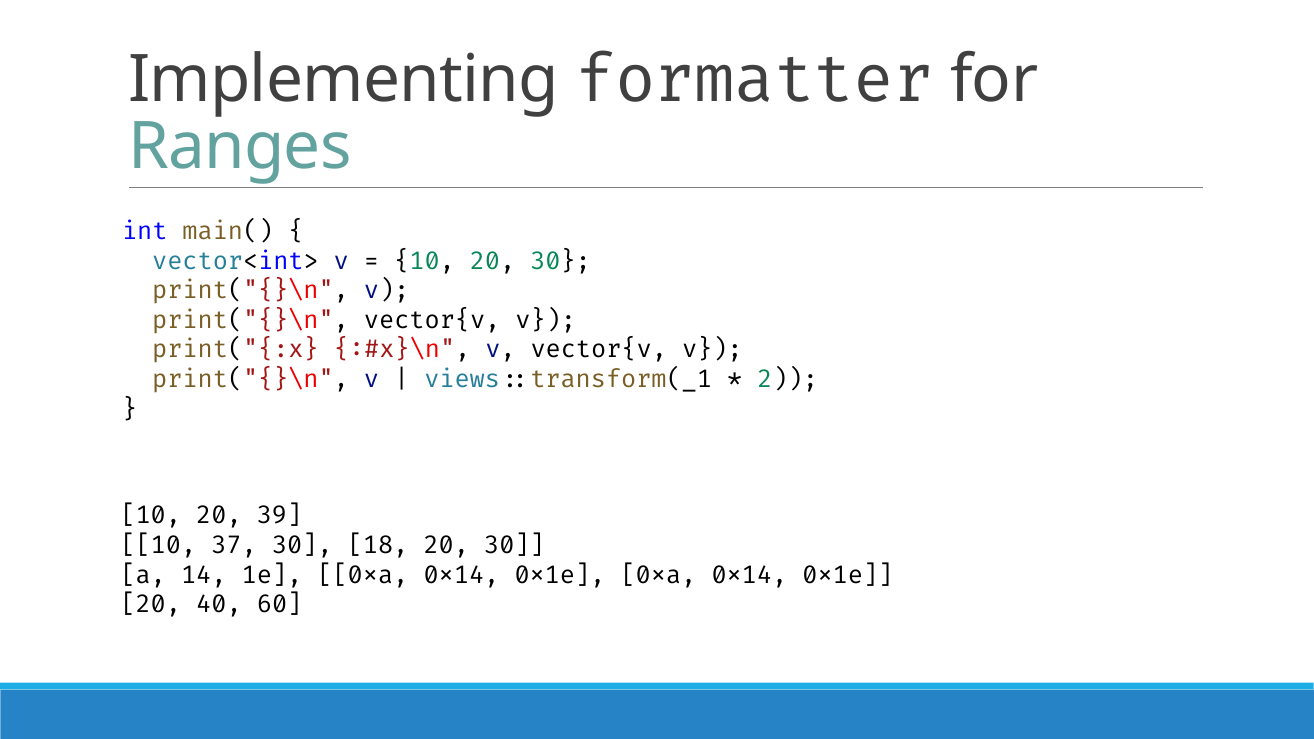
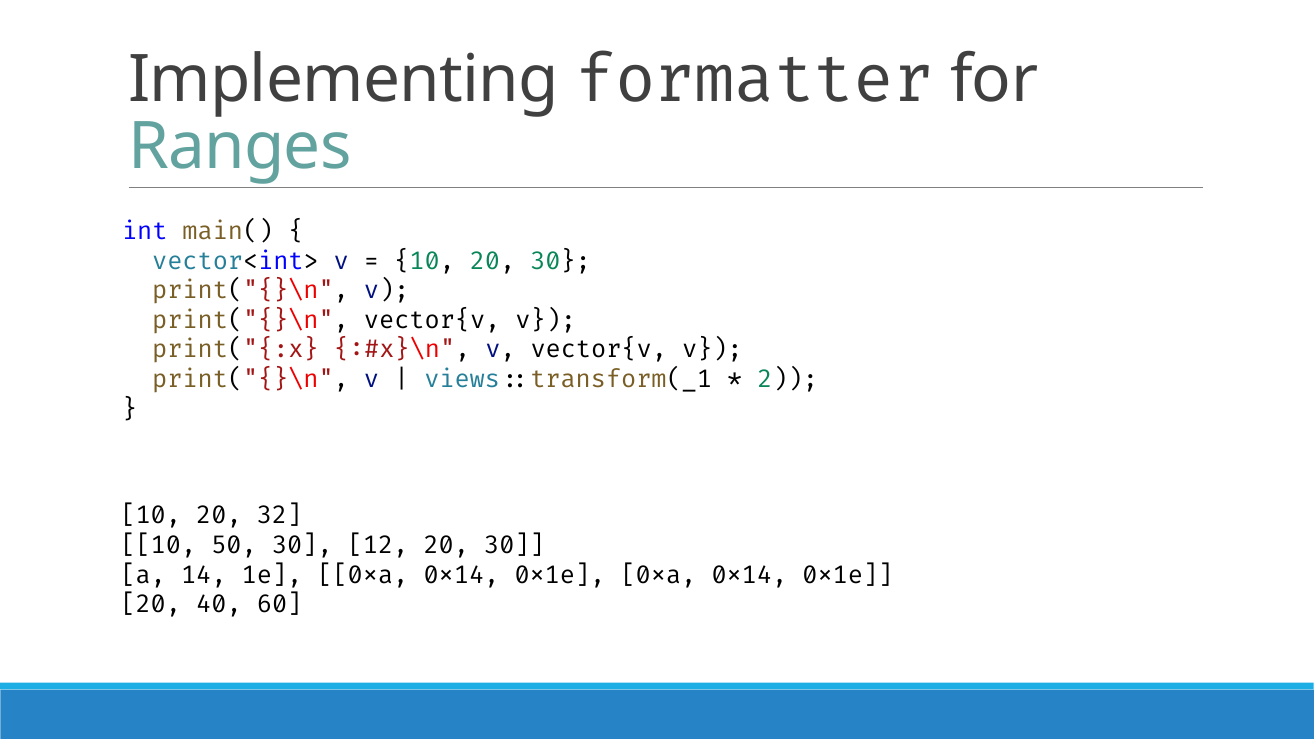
39: 39 -> 32
37: 37 -> 50
18: 18 -> 12
